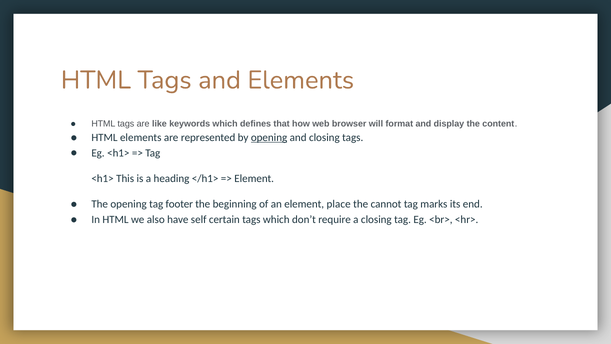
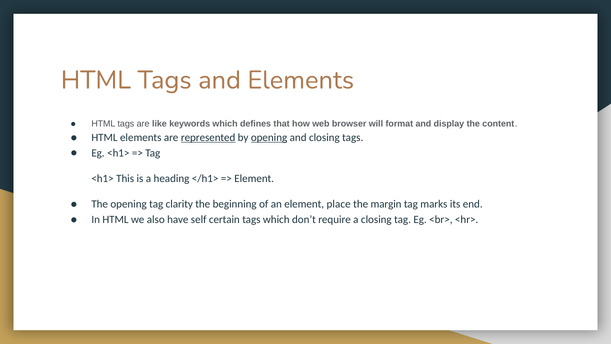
represented underline: none -> present
footer: footer -> clarity
cannot: cannot -> margin
